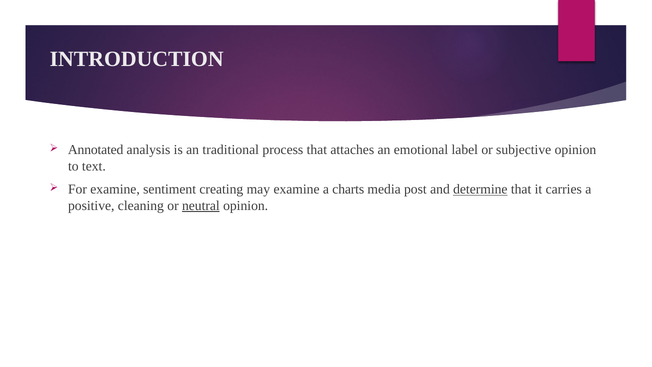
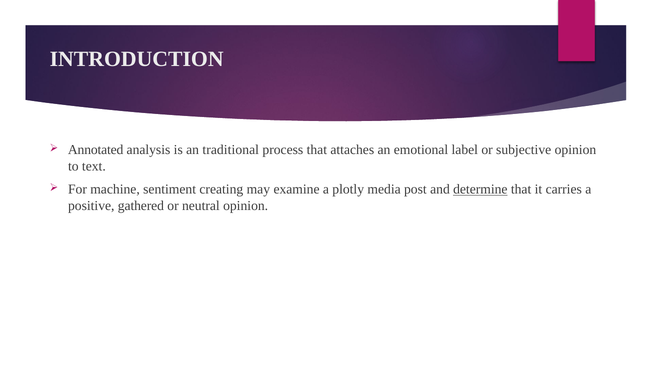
For examine: examine -> machine
charts: charts -> plotly
cleaning: cleaning -> gathered
neutral underline: present -> none
